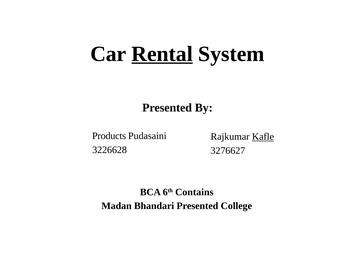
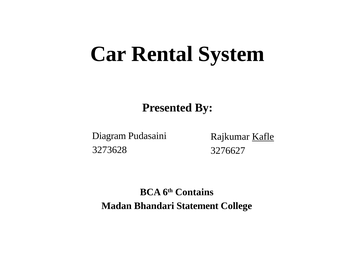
Rental underline: present -> none
Products: Products -> Diagram
3226628: 3226628 -> 3273628
Bhandari Presented: Presented -> Statement
